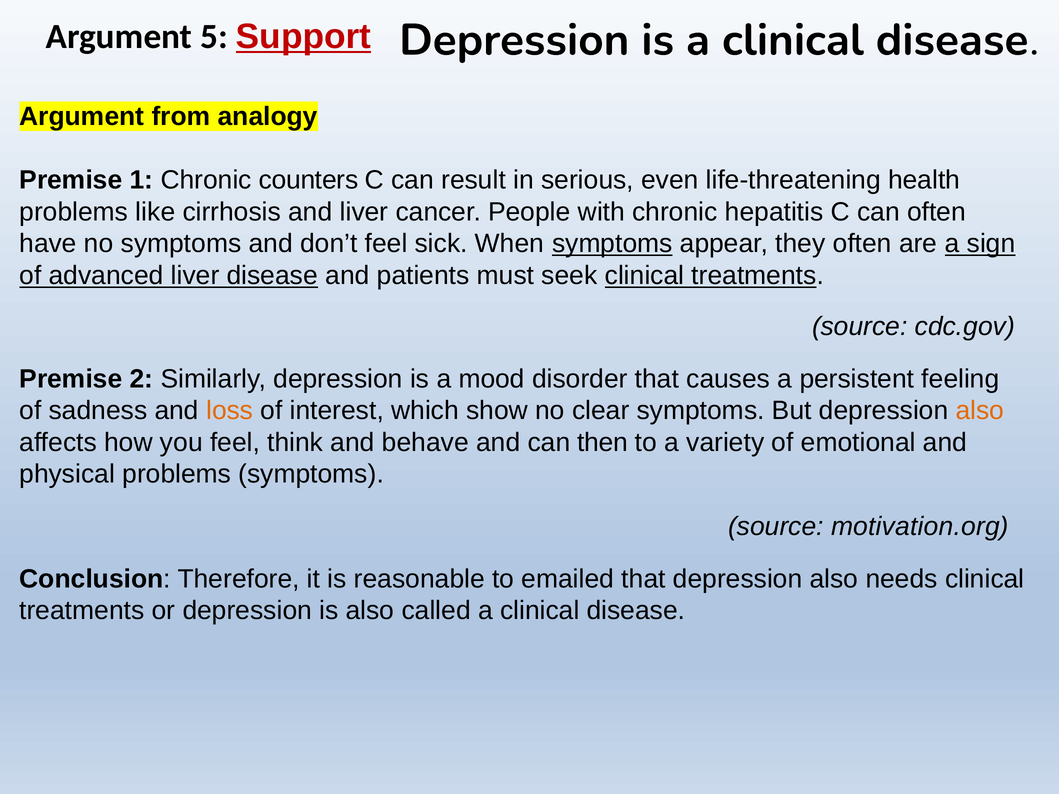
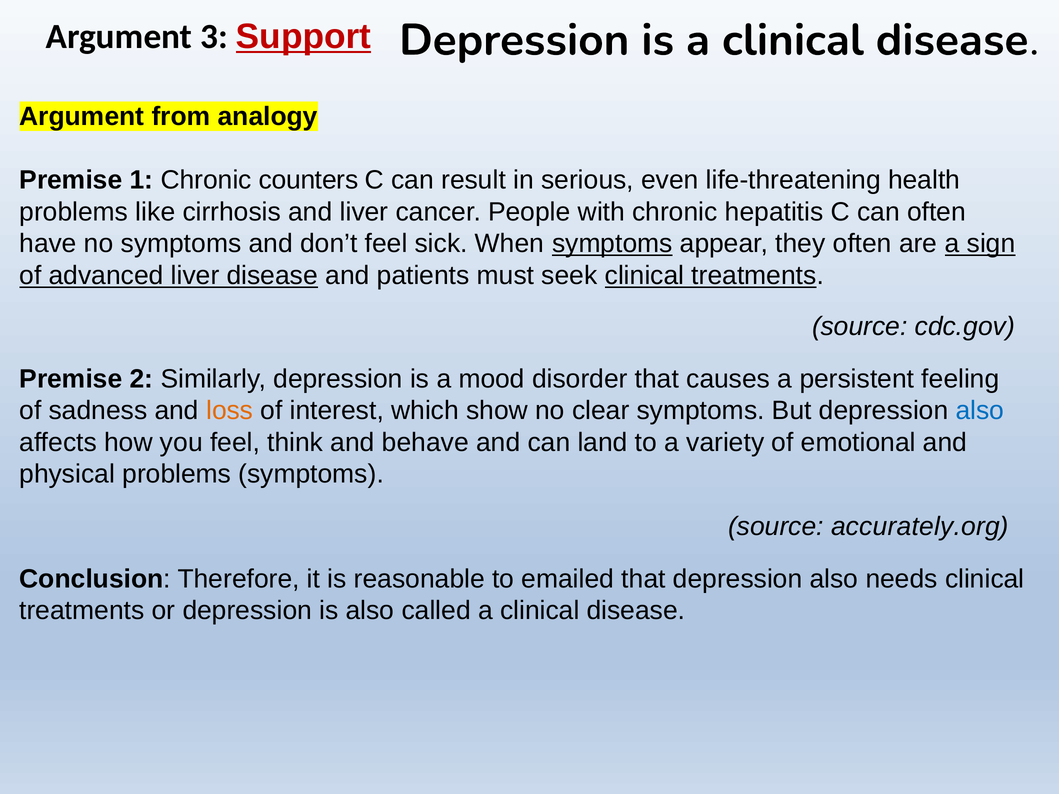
5: 5 -> 3
also at (980, 411) colour: orange -> blue
then: then -> land
motivation.org: motivation.org -> accurately.org
